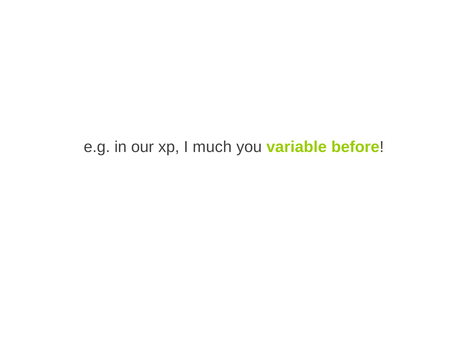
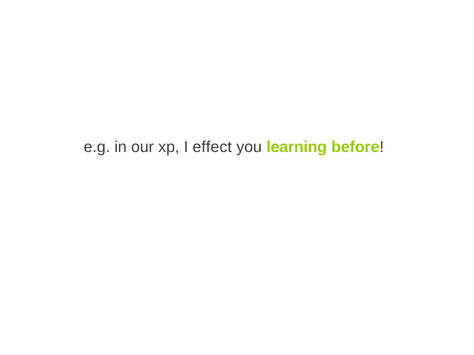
much: much -> effect
variable: variable -> learning
